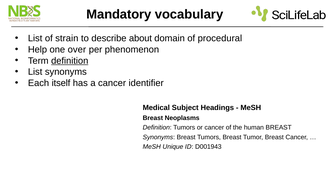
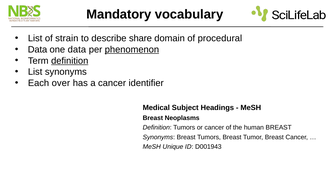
about: about -> share
Help at (37, 50): Help -> Data
one over: over -> data
phenomenon underline: none -> present
itself: itself -> over
